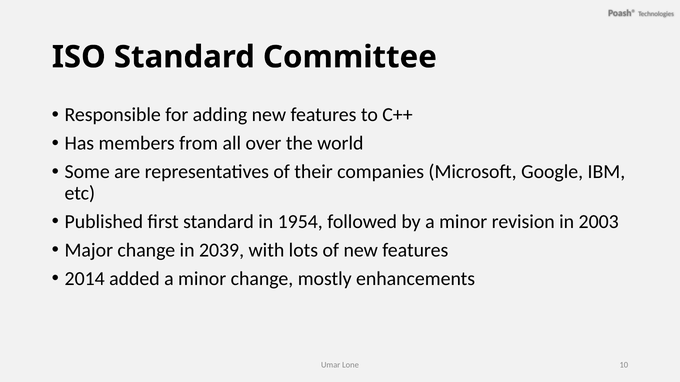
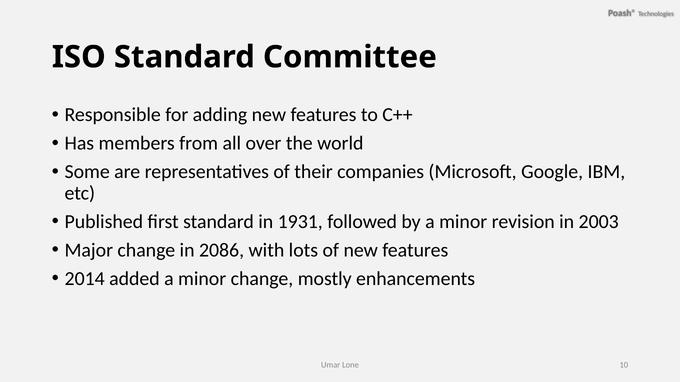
1954: 1954 -> 1931
2039: 2039 -> 2086
